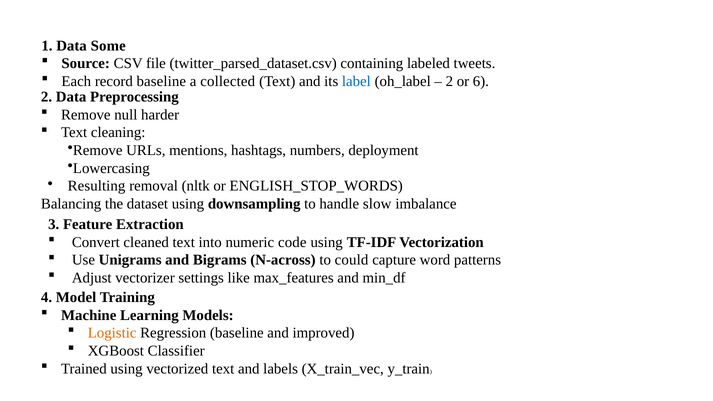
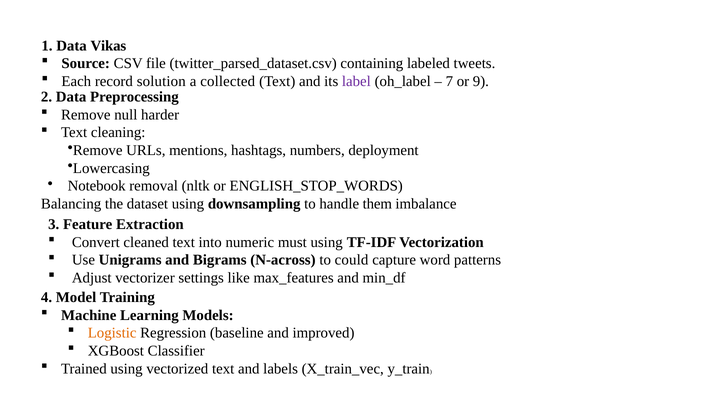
Some: Some -> Vikas
record baseline: baseline -> solution
label colour: blue -> purple
2 at (449, 81): 2 -> 7
6: 6 -> 9
Resulting: Resulting -> Notebook
slow: slow -> them
code: code -> must
